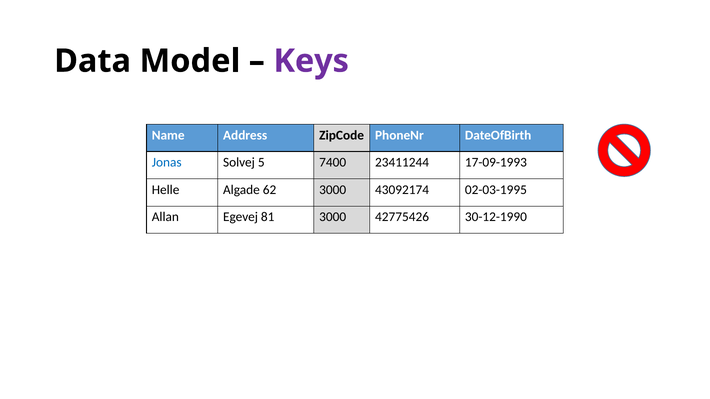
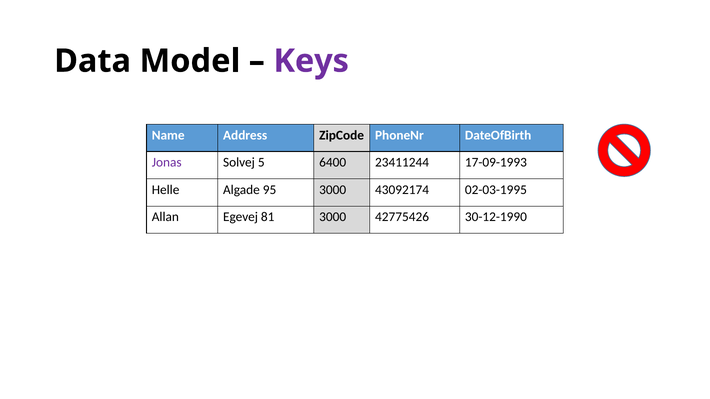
Jonas colour: blue -> purple
7400: 7400 -> 6400
62: 62 -> 95
